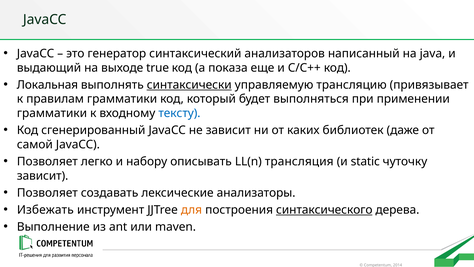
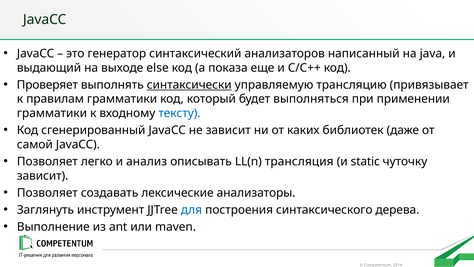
true: true -> else
Локальная: Локальная -> Проверяет
набору: набору -> анализ
Избежать: Избежать -> Заглянуть
для colour: orange -> blue
синтаксического underline: present -> none
